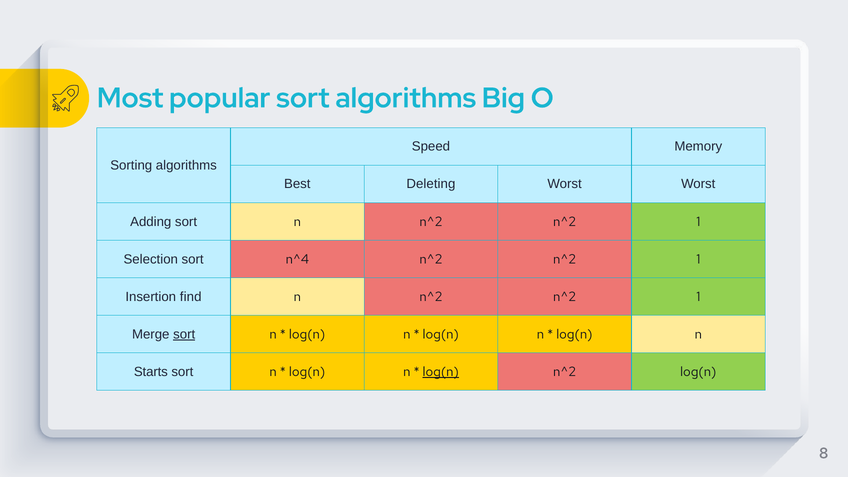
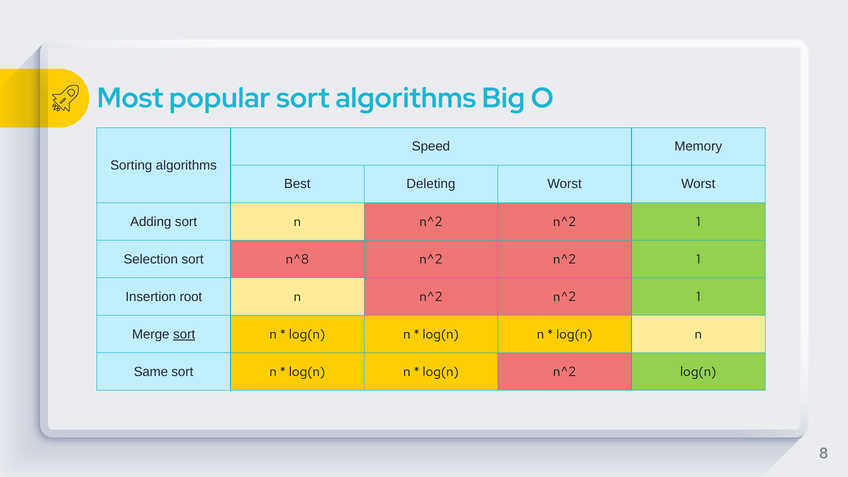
n^4: n^4 -> n^8
find: find -> root
Starts: Starts -> Same
log(n at (441, 372) underline: present -> none
